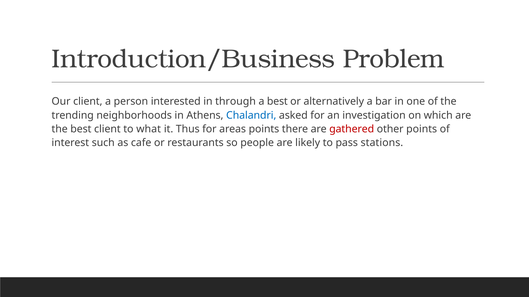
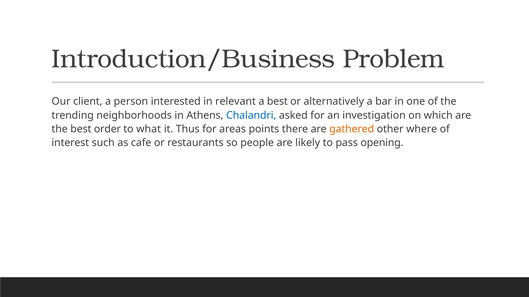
through: through -> relevant
best client: client -> order
gathered colour: red -> orange
other points: points -> where
stations: stations -> opening
